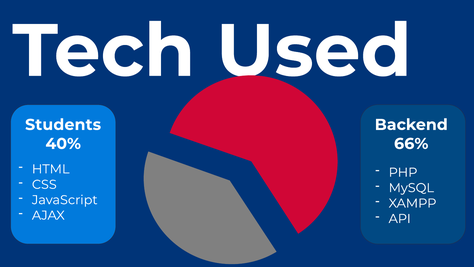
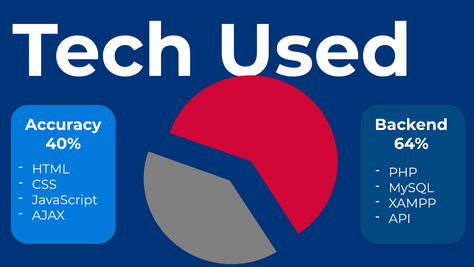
Students: Students -> Accuracy
66%: 66% -> 64%
